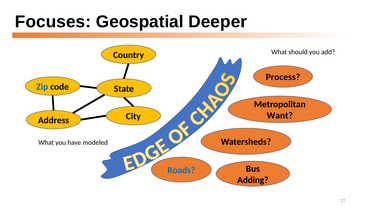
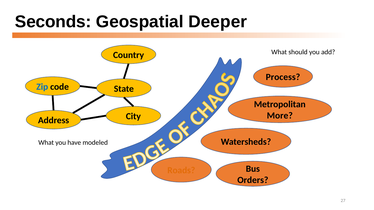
Focuses: Focuses -> Seconds
Want: Want -> More
Roads colour: blue -> orange
Adding: Adding -> Orders
